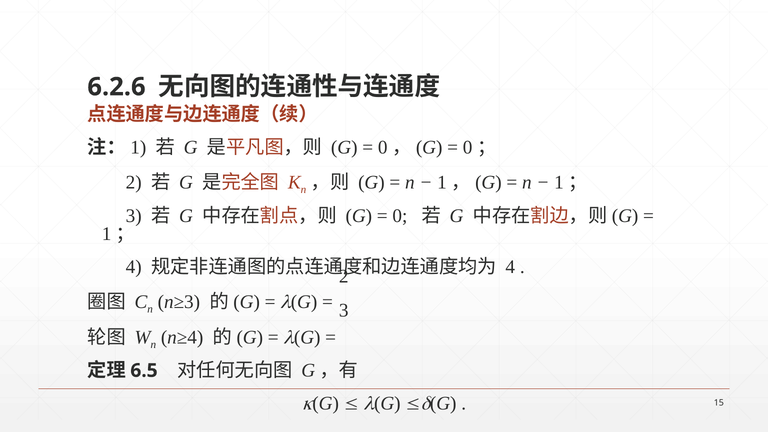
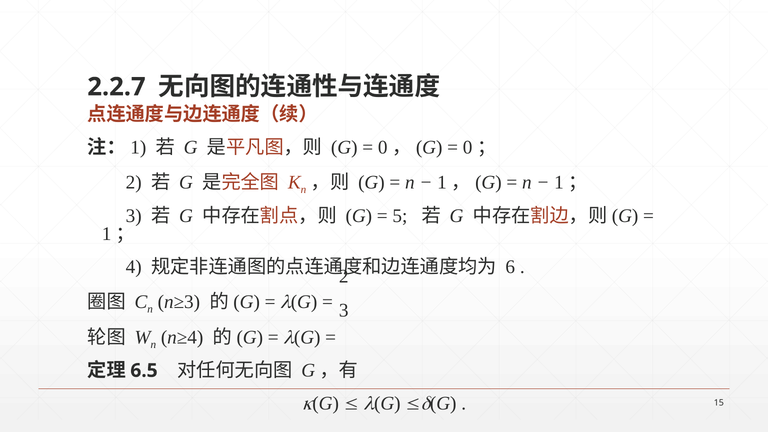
6.2.6: 6.2.6 -> 2.2.7
0: 0 -> 5
4 at (510, 267): 4 -> 6
